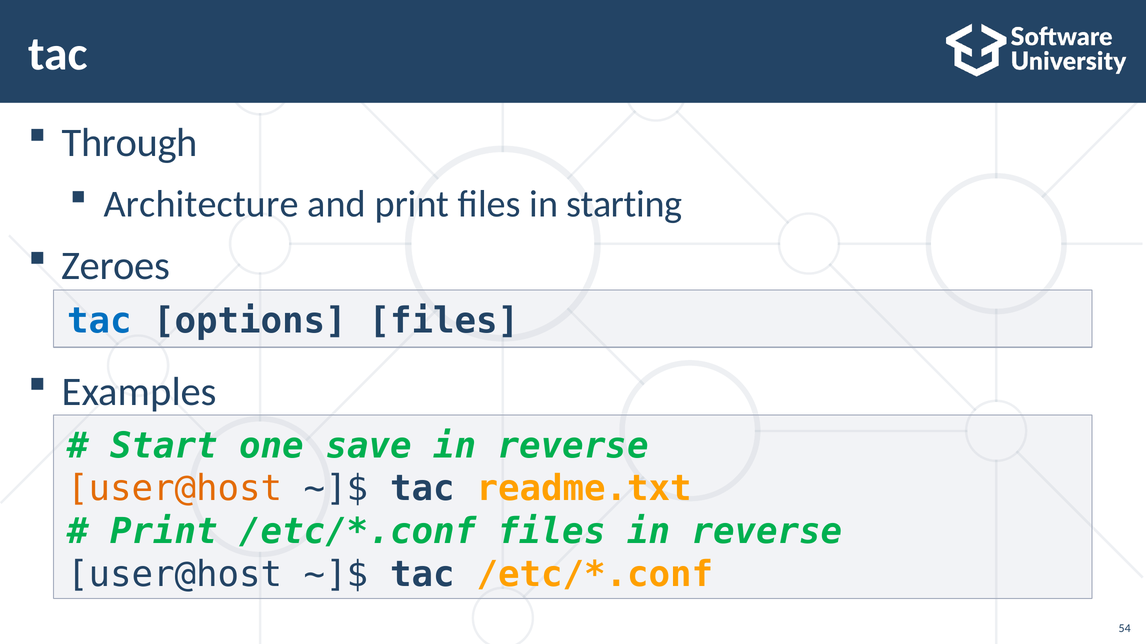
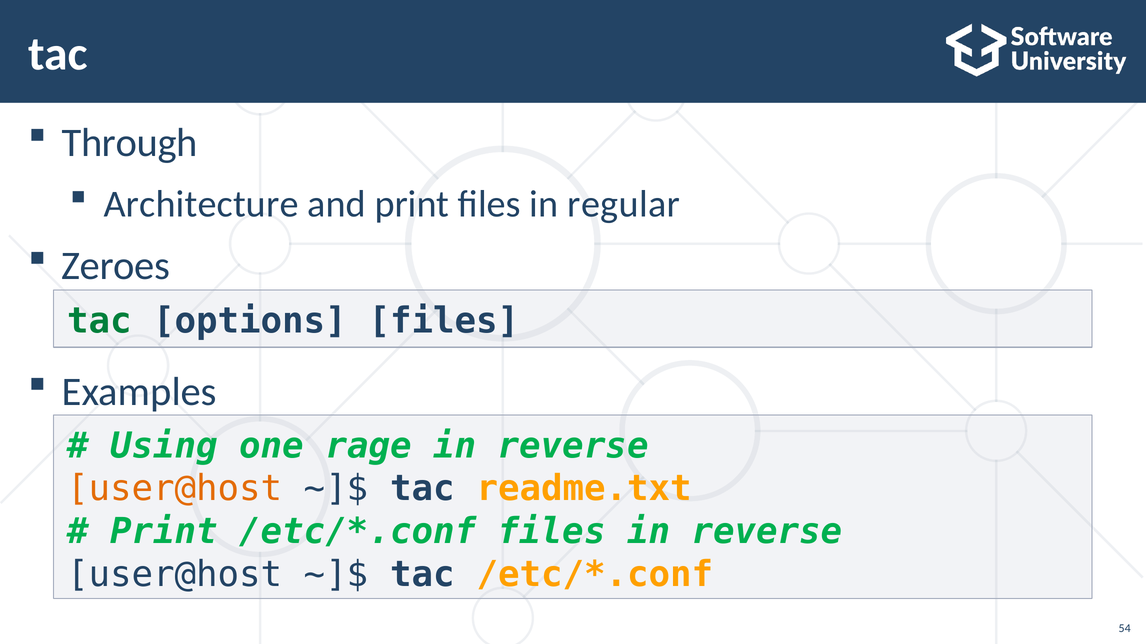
starting: starting -> regular
tac at (99, 321) colour: blue -> green
Start: Start -> Using
save: save -> rage
